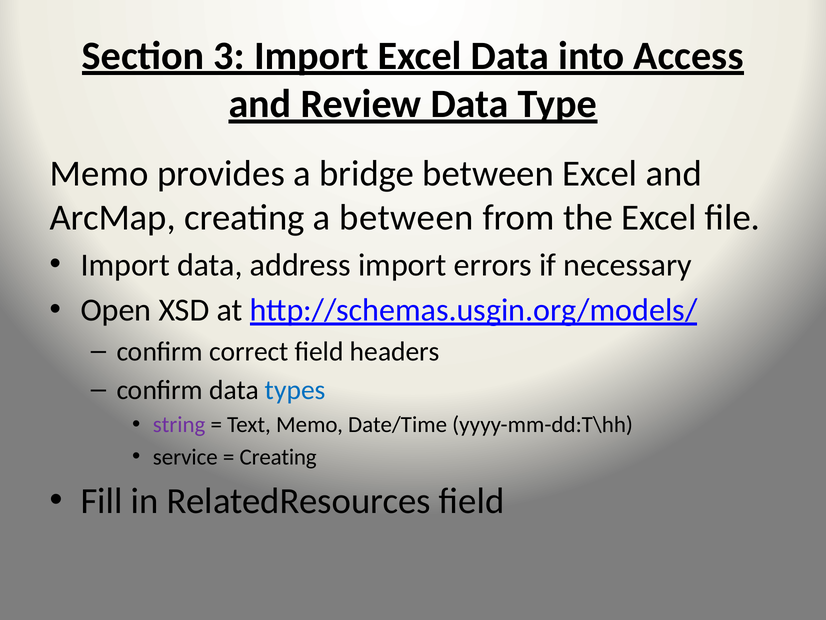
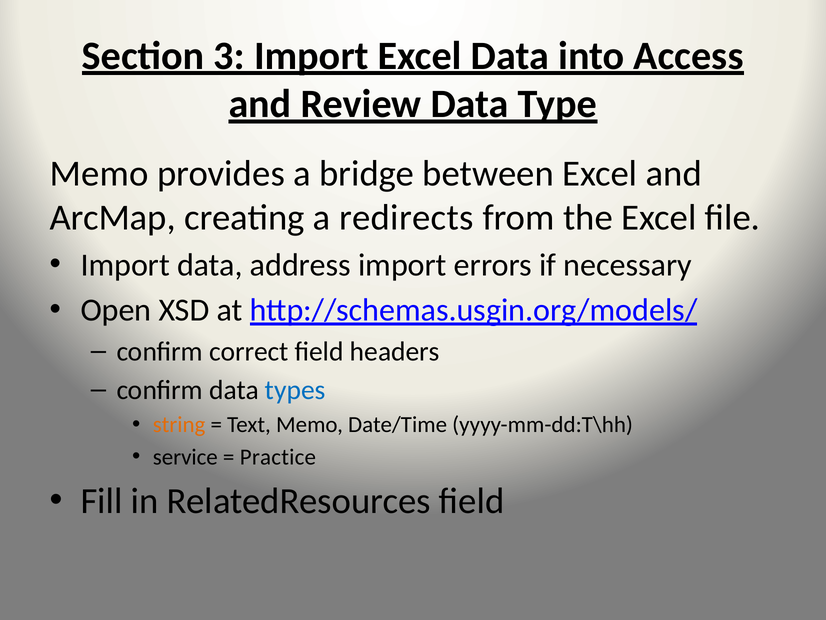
a between: between -> redirects
string colour: purple -> orange
Creating at (278, 457): Creating -> Practice
